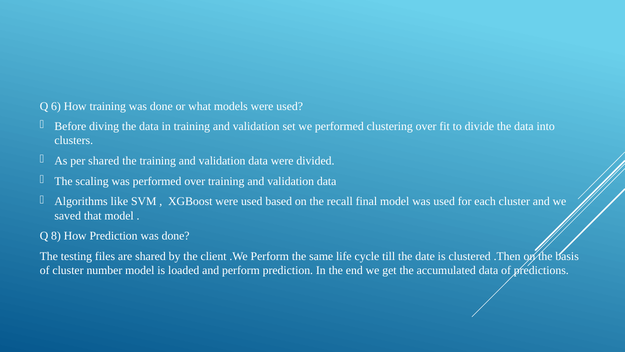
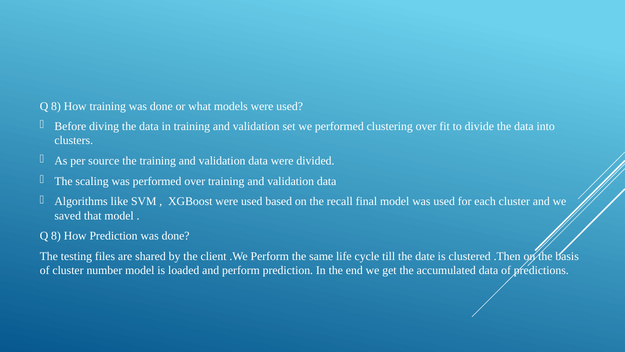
6 at (56, 106): 6 -> 8
per shared: shared -> source
